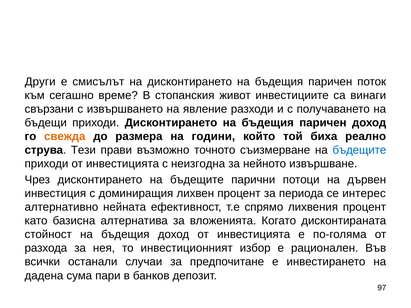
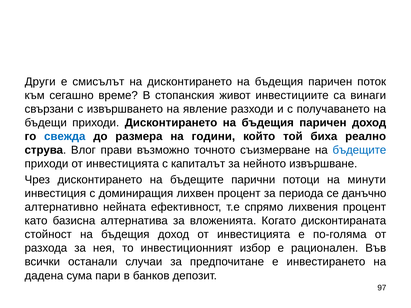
свежда colour: orange -> blue
Тези: Тези -> Влог
неизгодна: неизгодна -> капиталът
дървен: дървен -> минути
интерес: интерес -> данъчно
